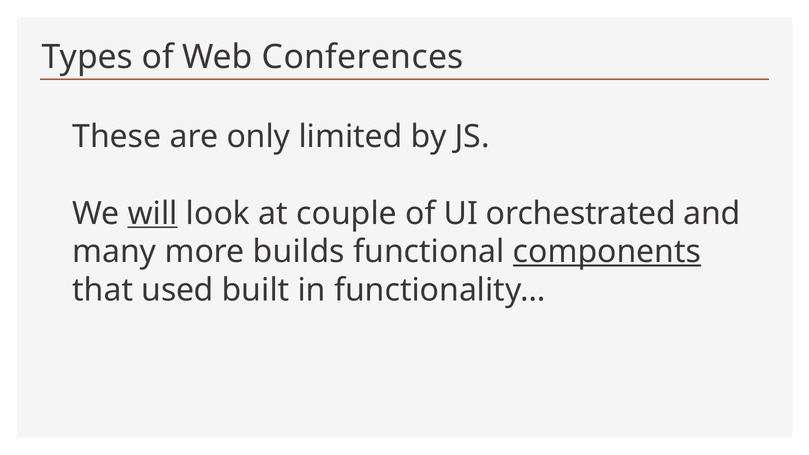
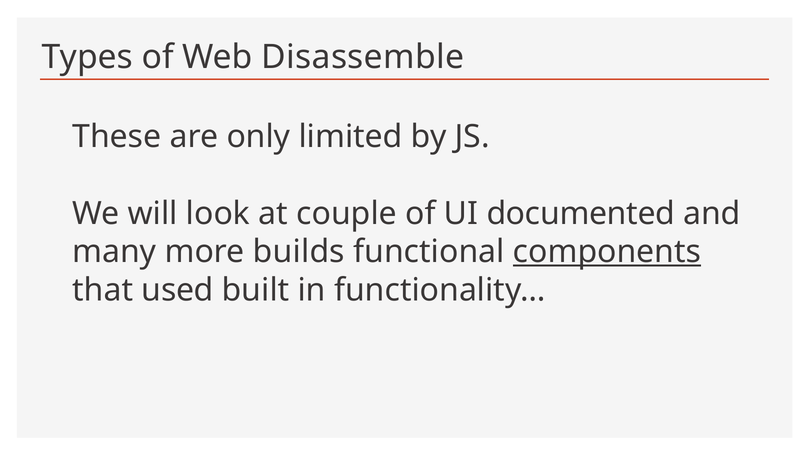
Conferences: Conferences -> Disassemble
will underline: present -> none
orchestrated: orchestrated -> documented
